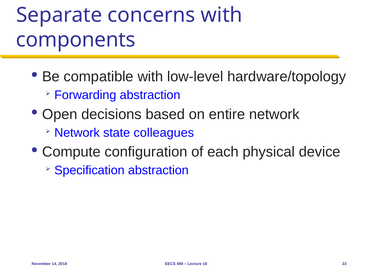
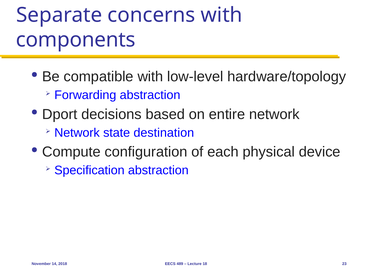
Open: Open -> Dport
colleagues: colleagues -> destination
